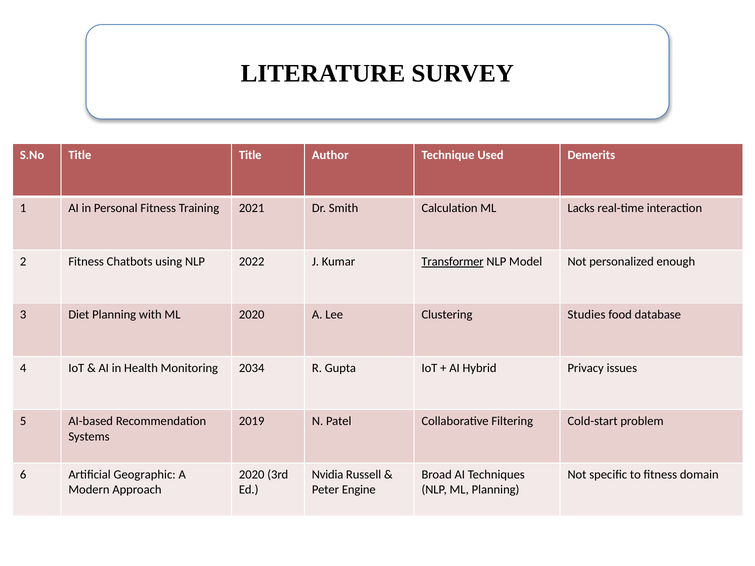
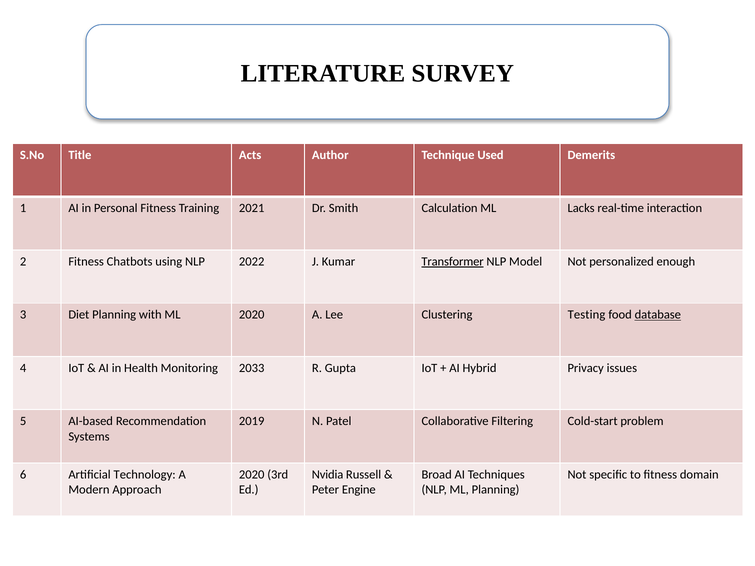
Title Title: Title -> Acts
Studies: Studies -> Testing
database underline: none -> present
2034: 2034 -> 2033
Geographic: Geographic -> Technology
